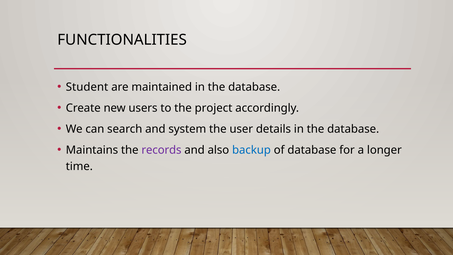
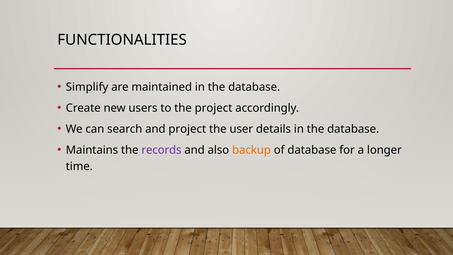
Student: Student -> Simplify
and system: system -> project
backup colour: blue -> orange
